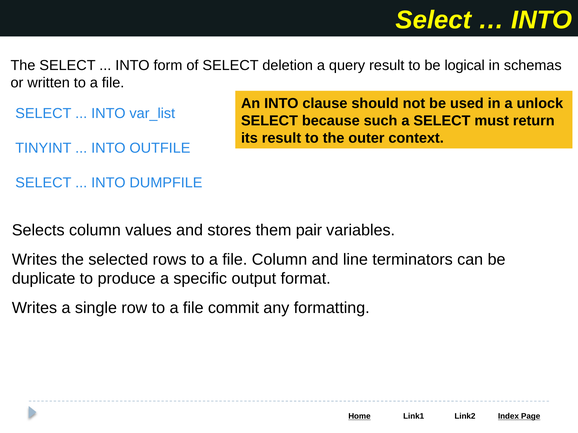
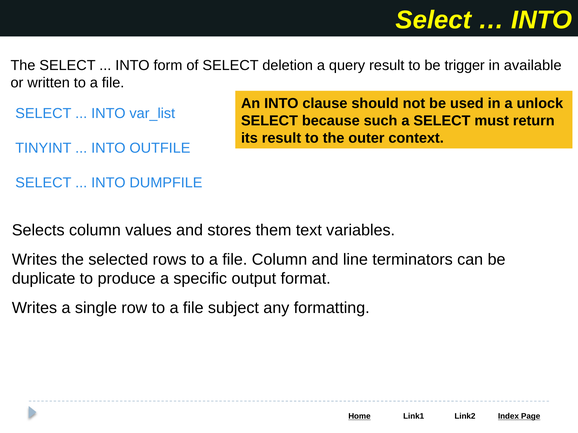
logical: logical -> trigger
schemas: schemas -> available
pair: pair -> text
commit: commit -> subject
